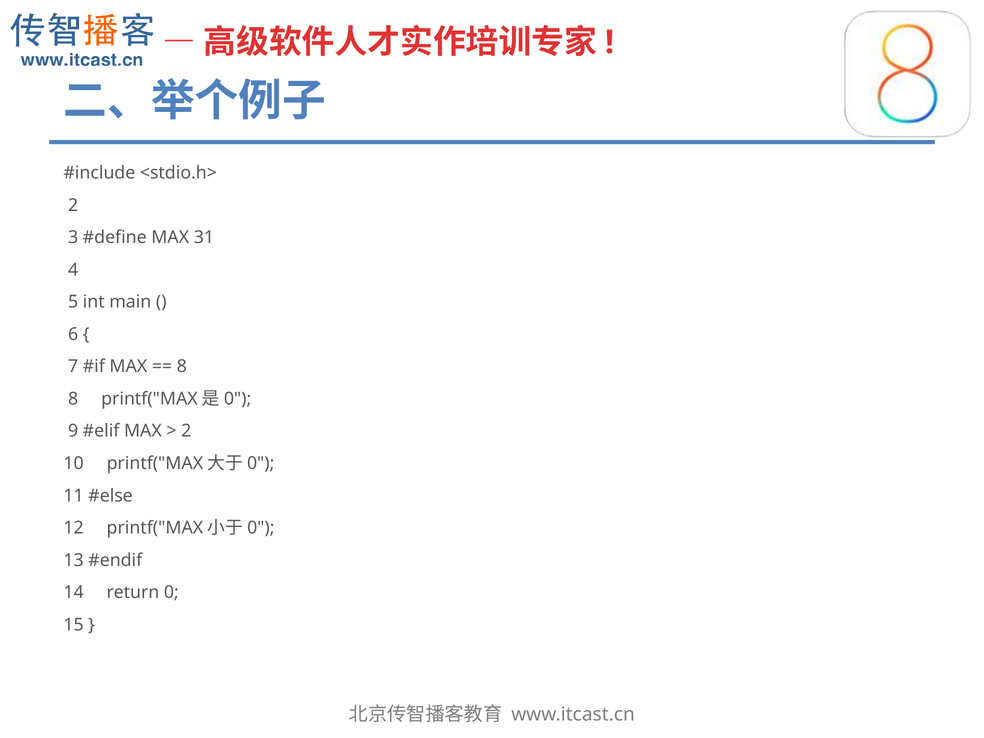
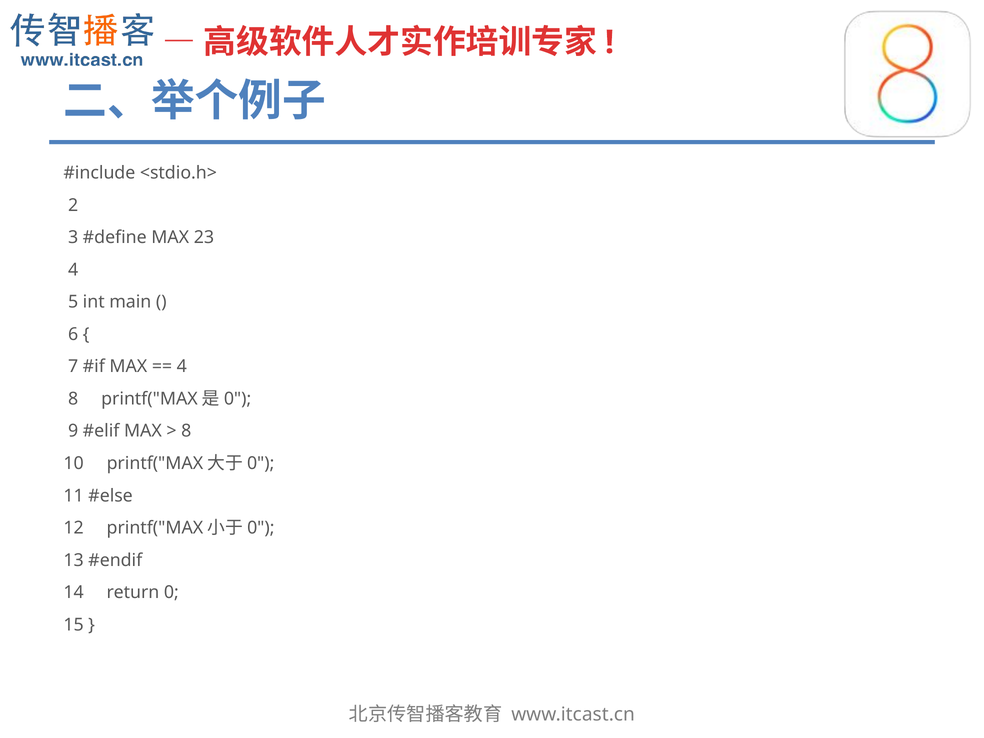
31: 31 -> 23
8 at (182, 367): 8 -> 4
2 at (186, 431): 2 -> 8
